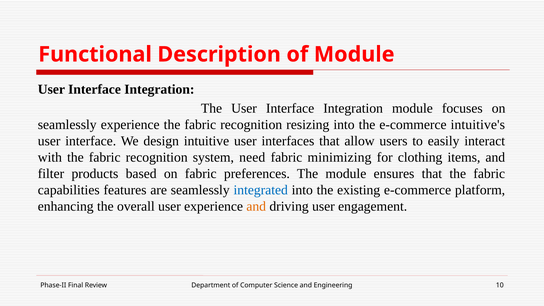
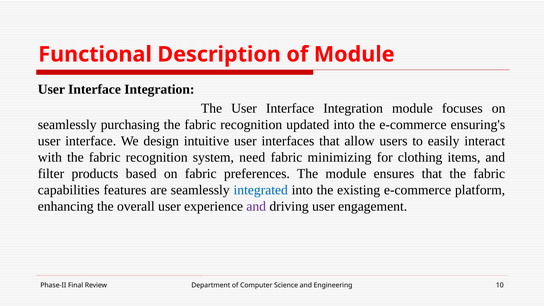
seamlessly experience: experience -> purchasing
resizing: resizing -> updated
intuitive's: intuitive's -> ensuring's
and at (256, 206) colour: orange -> purple
